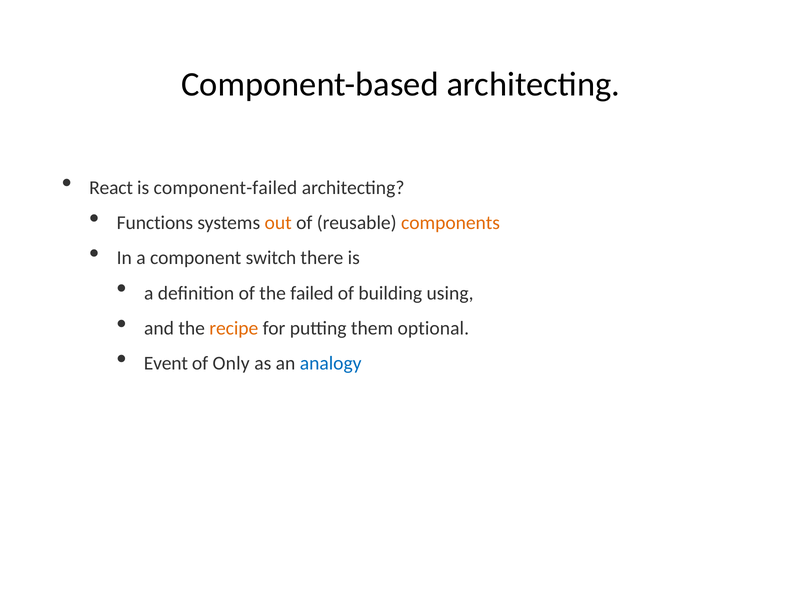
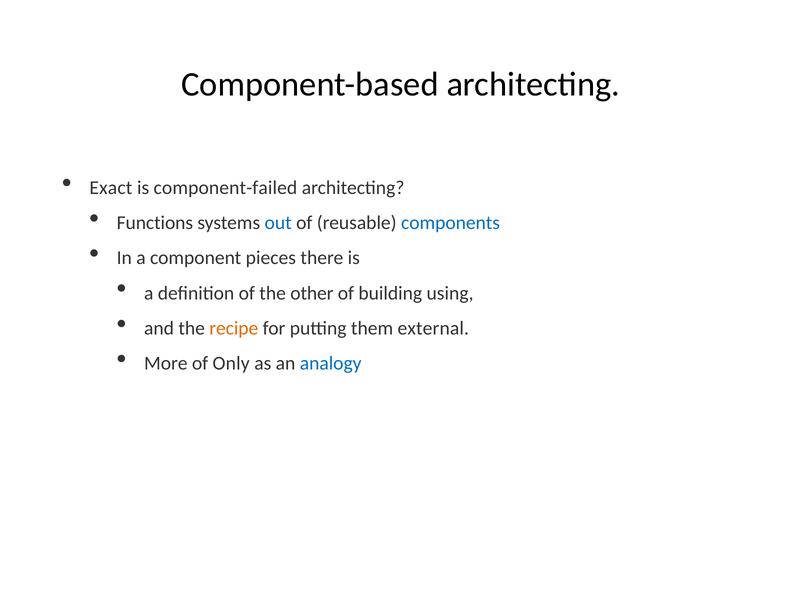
React: React -> Exact
out colour: orange -> blue
components colour: orange -> blue
switch: switch -> pieces
failed: failed -> other
optional: optional -> external
Event: Event -> More
